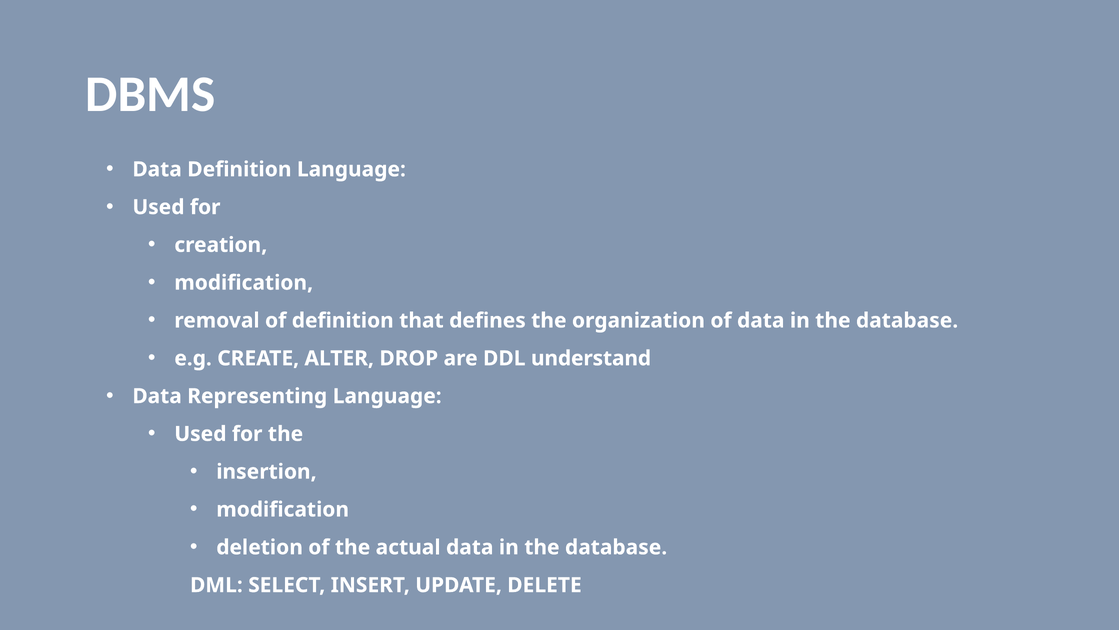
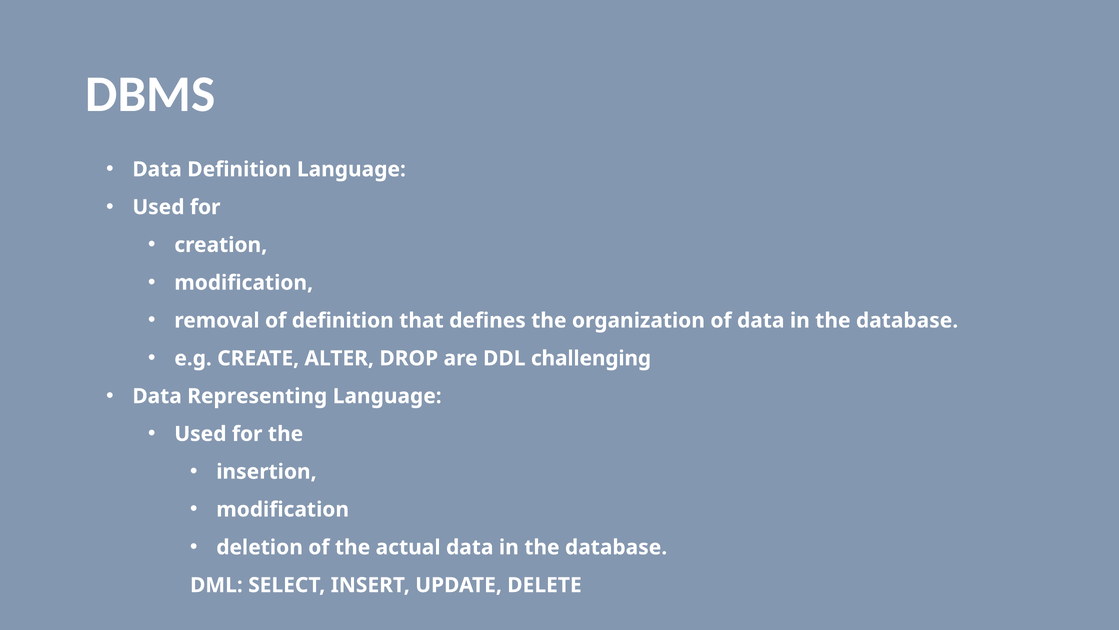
understand: understand -> challenging
